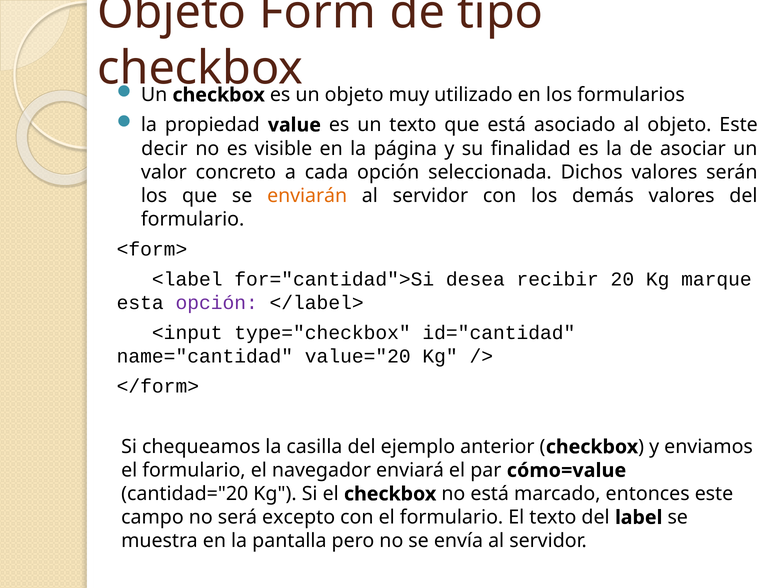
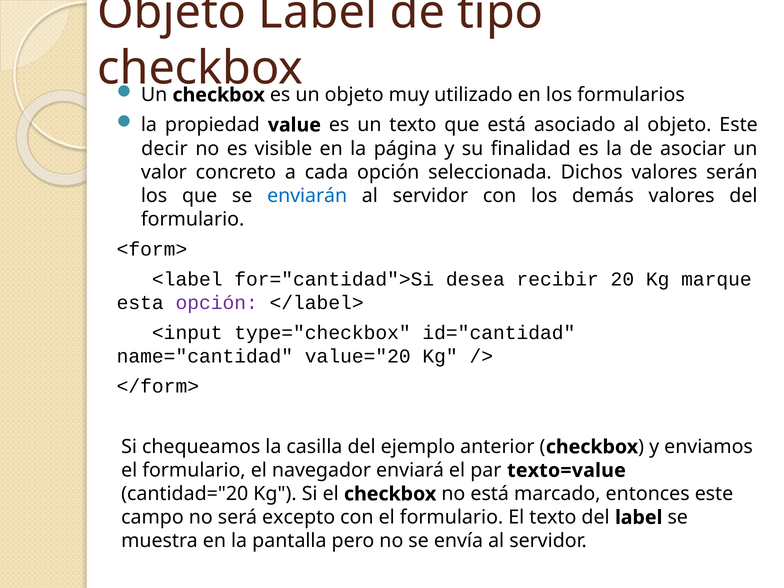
Objeto Form: Form -> Label
enviarán colour: orange -> blue
cómo=value: cómo=value -> texto=value
